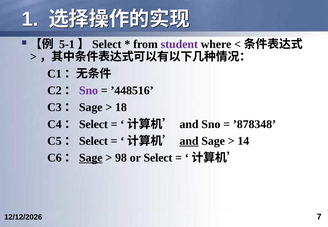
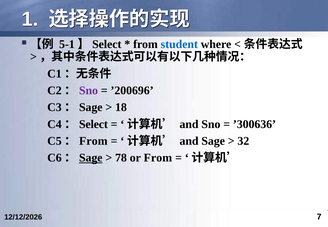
student colour: purple -> blue
’448516: ’448516 -> ’200696
’878348: ’878348 -> ’300636
Select at (93, 141): Select -> From
and at (189, 141) underline: present -> none
14: 14 -> 32
98: 98 -> 78
or Select: Select -> From
